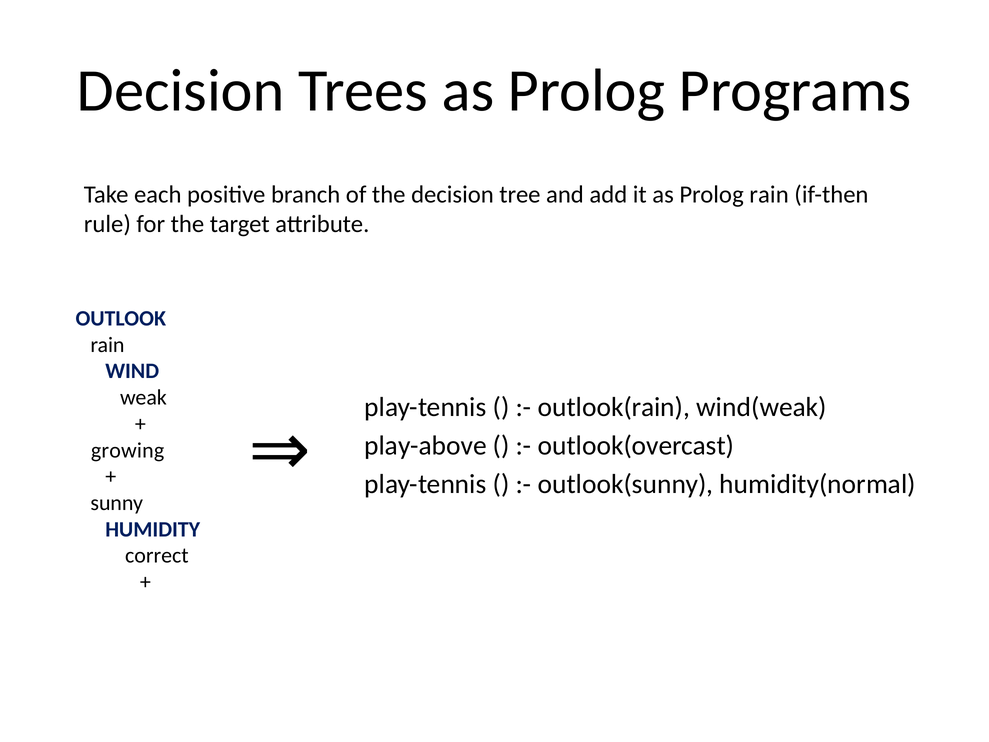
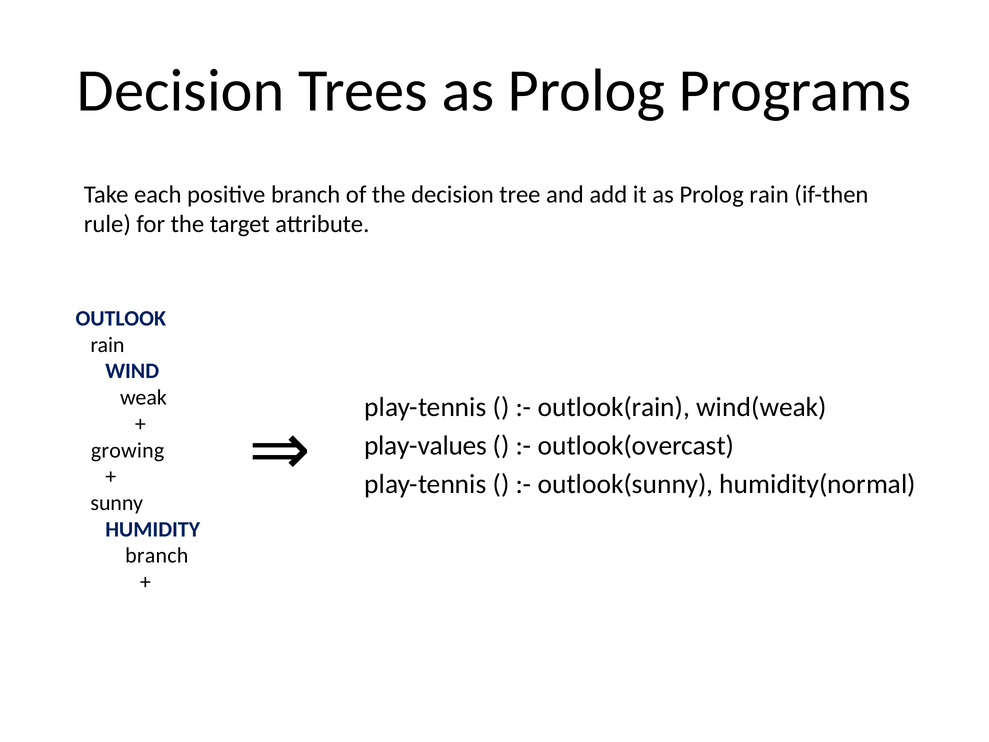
play-above: play-above -> play-values
correct at (157, 556): correct -> branch
